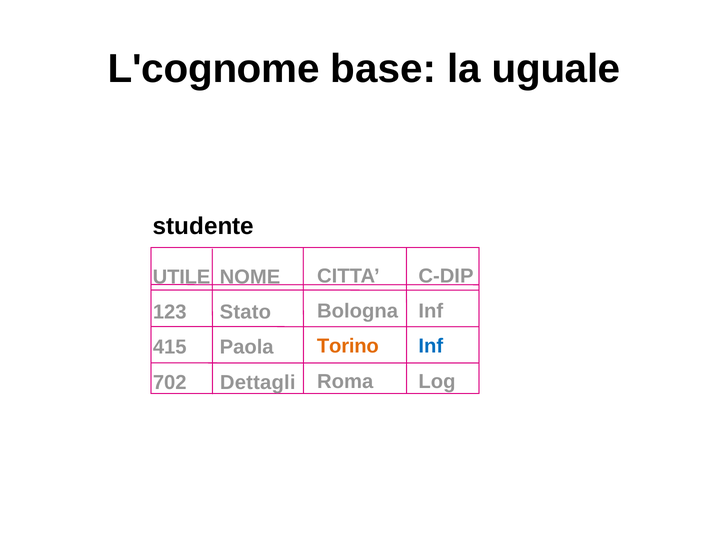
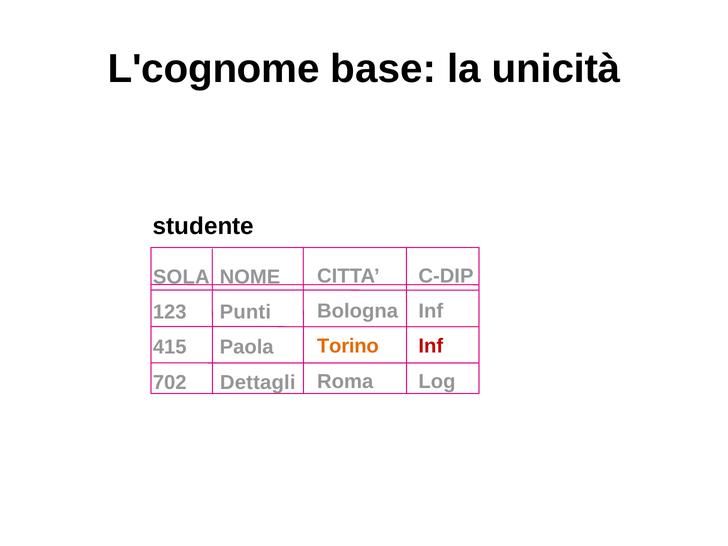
uguale: uguale -> unicità
UTILE: UTILE -> SOLA
Stato: Stato -> Punti
Inf at (431, 346) colour: blue -> red
